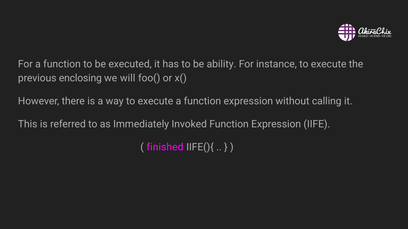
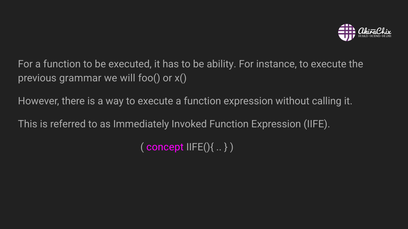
enclosing: enclosing -> grammar
finished: finished -> concept
